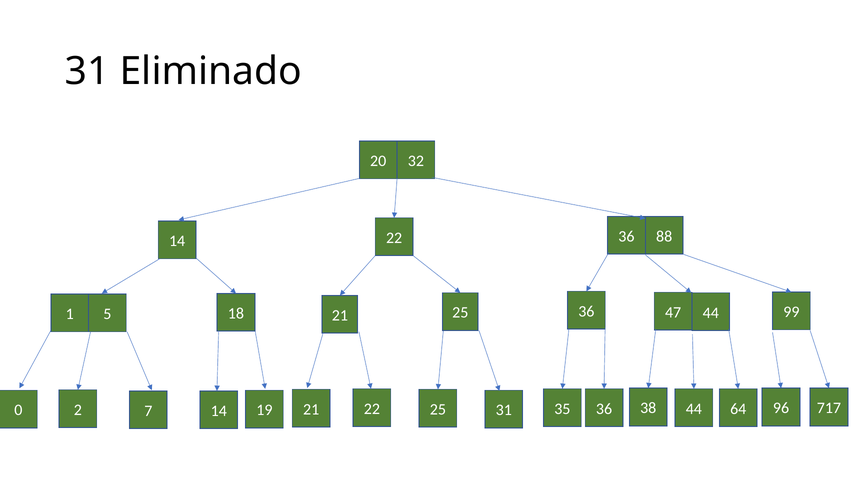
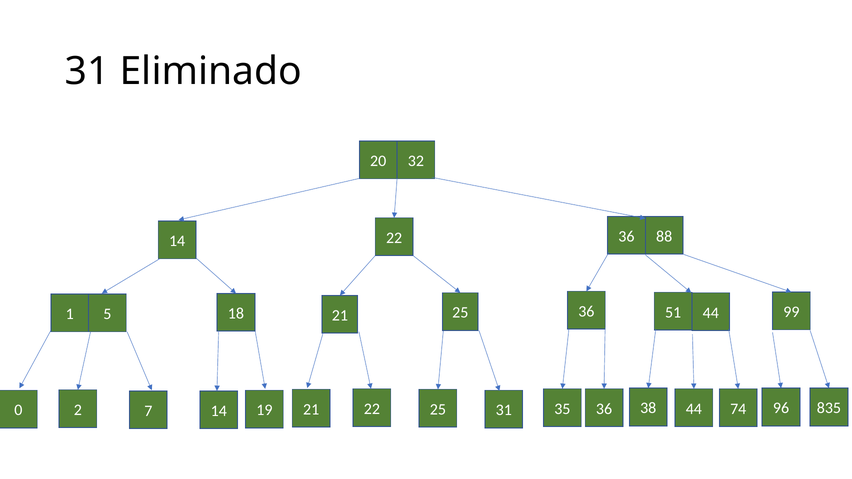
47: 47 -> 51
64: 64 -> 74
717: 717 -> 835
